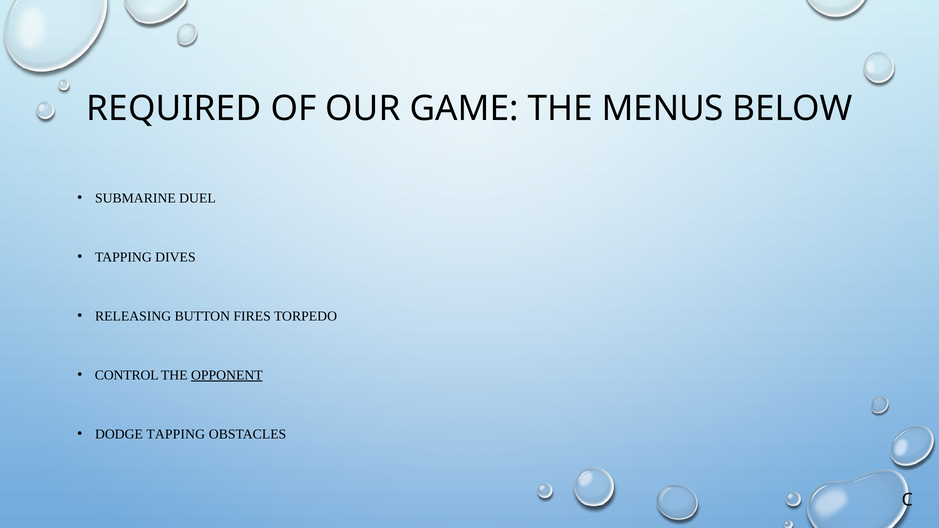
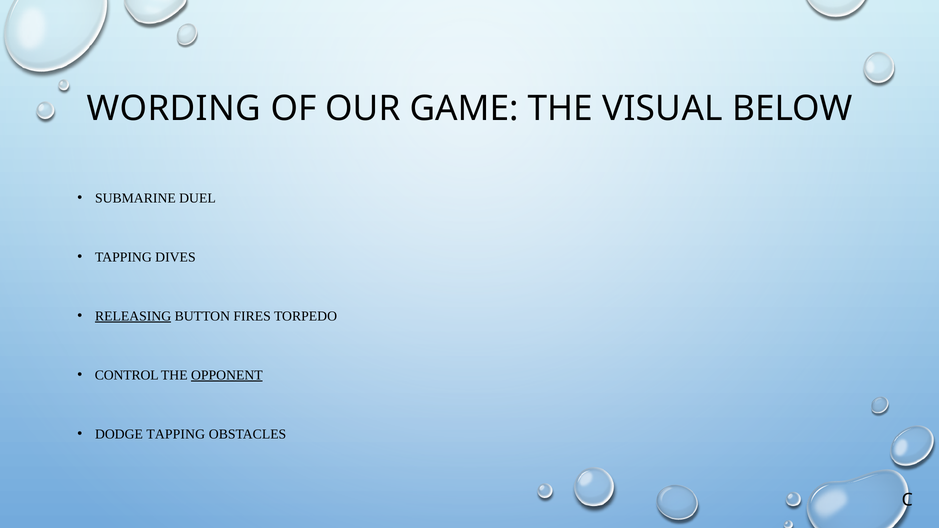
REQUIRED: REQUIRED -> WORDING
MENUS: MENUS -> VISUAL
RELEASING underline: none -> present
